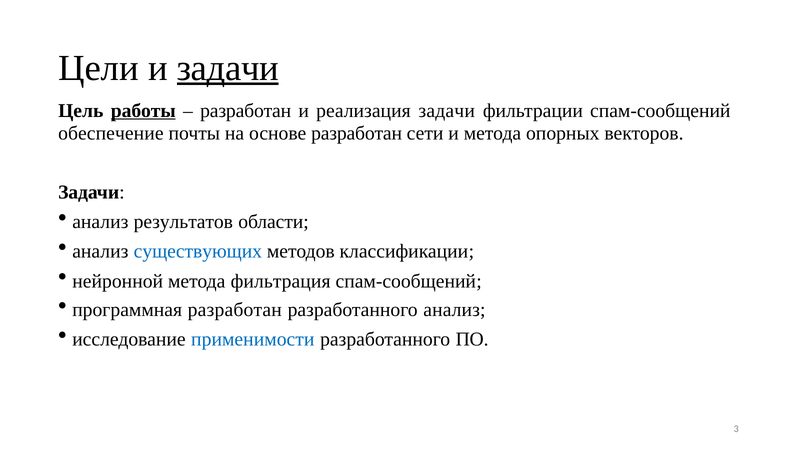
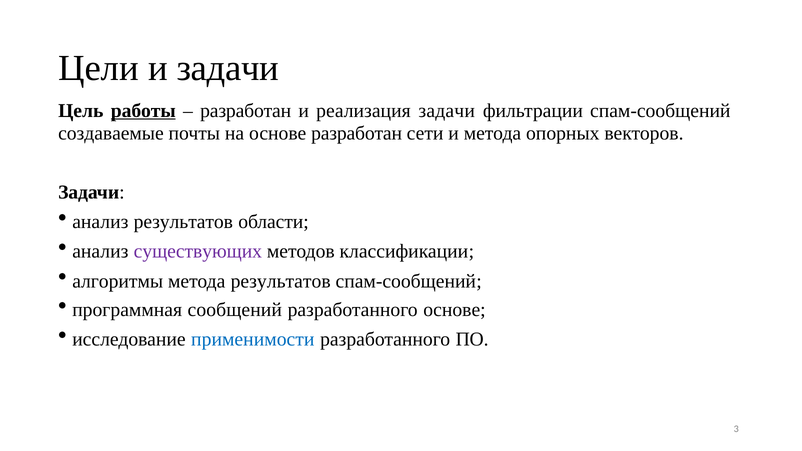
задачи at (228, 68) underline: present -> none
обеспечение: обеспечение -> создаваемые
существующих colour: blue -> purple
нейронной: нейронной -> алгоритмы
метода фильтрация: фильтрация -> результатов
программная разработан: разработан -> сообщений
разработанного анализ: анализ -> основе
